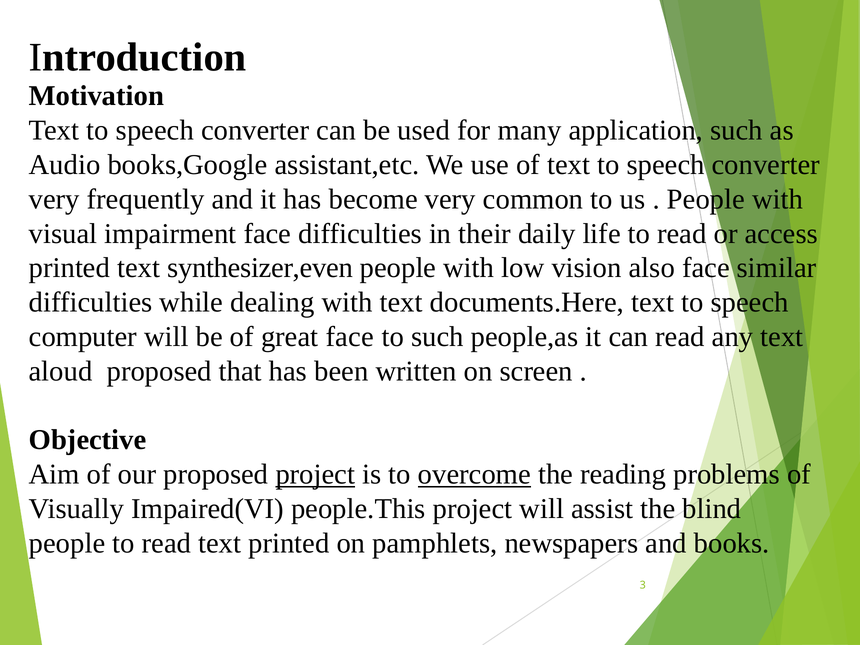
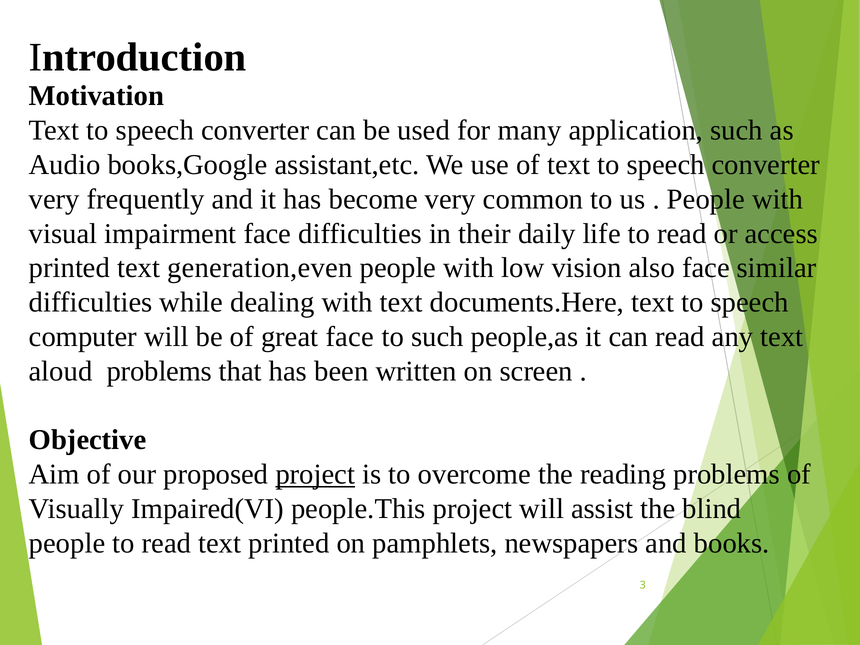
synthesizer,even: synthesizer,even -> generation,even
aloud proposed: proposed -> problems
overcome underline: present -> none
